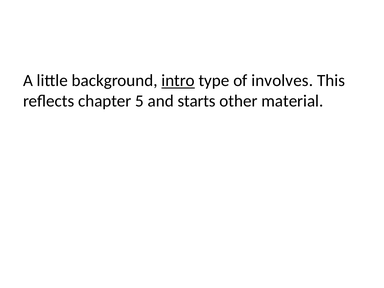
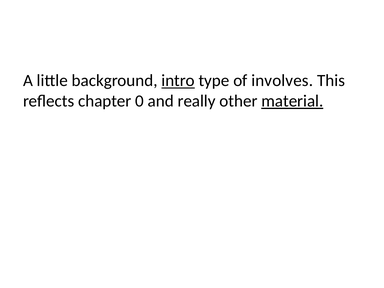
5: 5 -> 0
starts: starts -> really
material underline: none -> present
